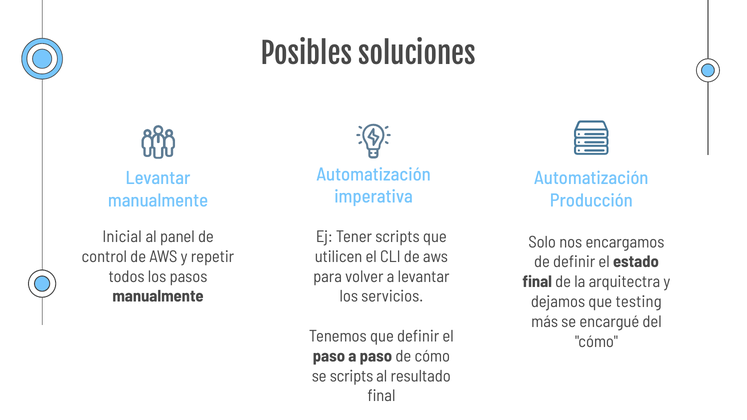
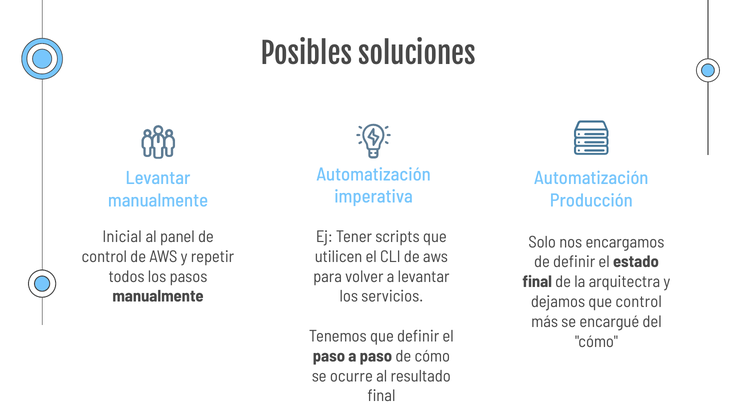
que testing: testing -> control
se scripts: scripts -> ocurre
